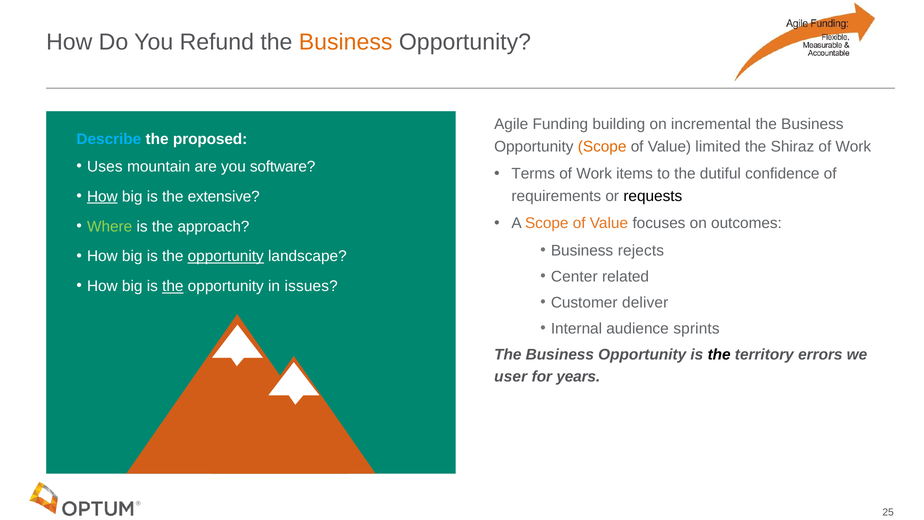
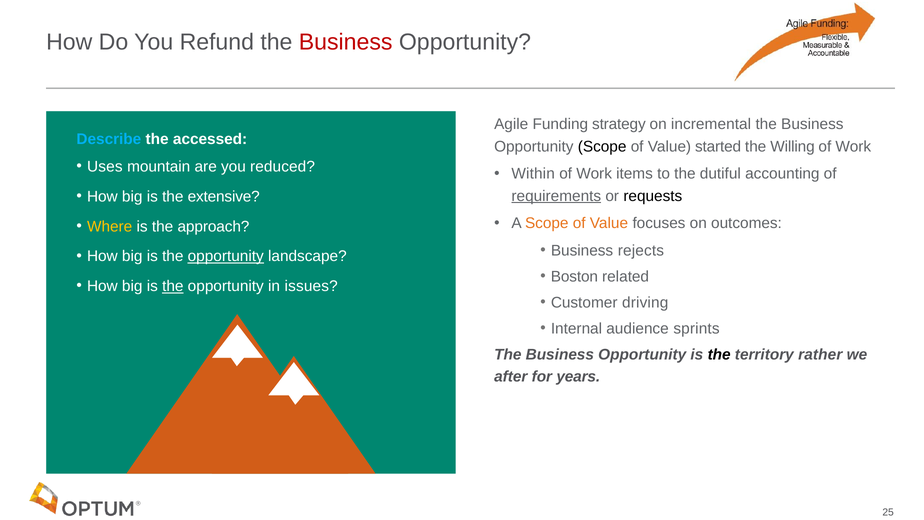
Business at (346, 42) colour: orange -> red
building: building -> strategy
proposed: proposed -> accessed
Scope at (602, 147) colour: orange -> black
limited: limited -> started
Shiraz: Shiraz -> Willing
software: software -> reduced
Terms: Terms -> Within
confidence: confidence -> accounting
How at (102, 196) underline: present -> none
requirements underline: none -> present
Where colour: light green -> yellow
Center: Center -> Boston
deliver: deliver -> driving
errors: errors -> rather
user: user -> after
